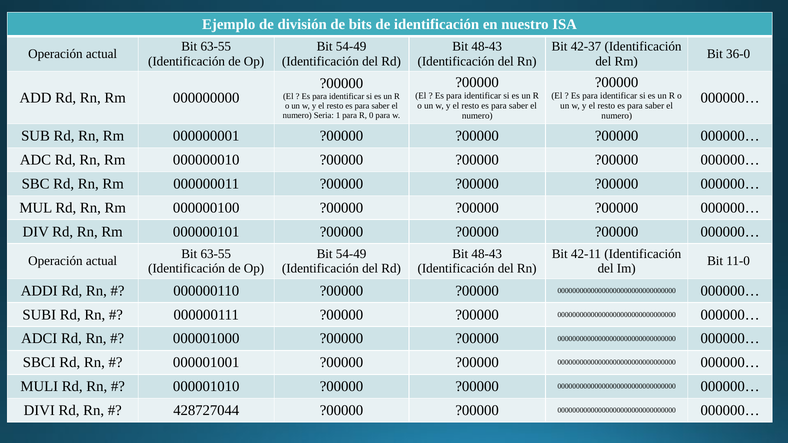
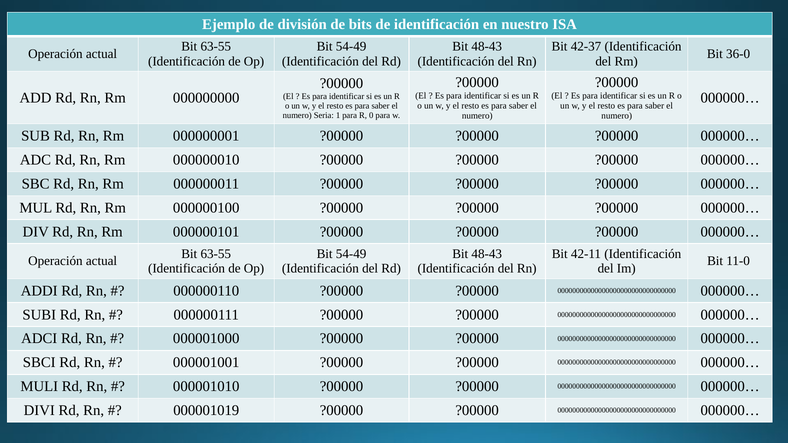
428727044: 428727044 -> 000001019
